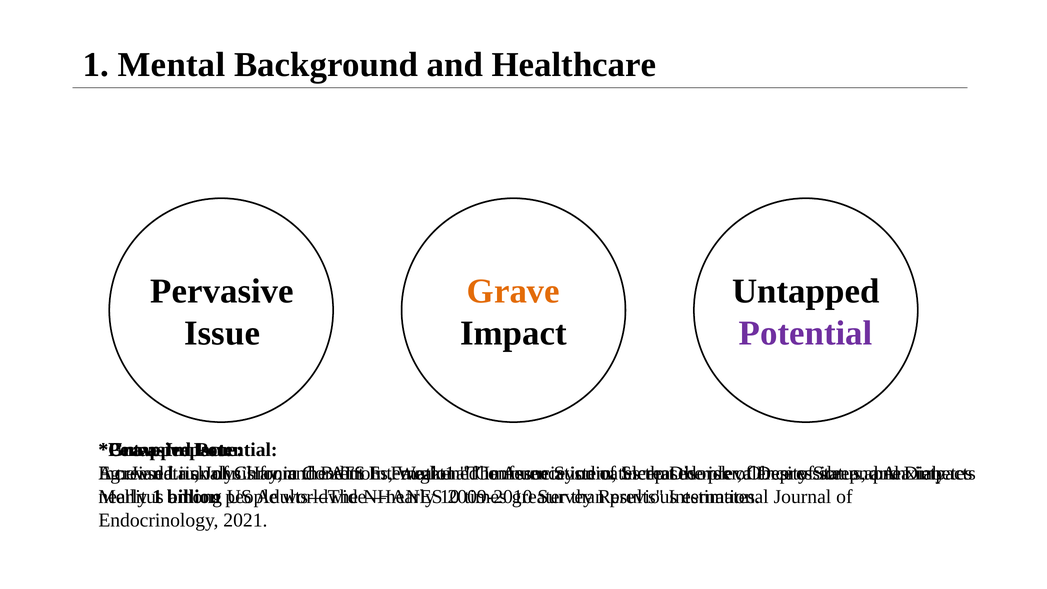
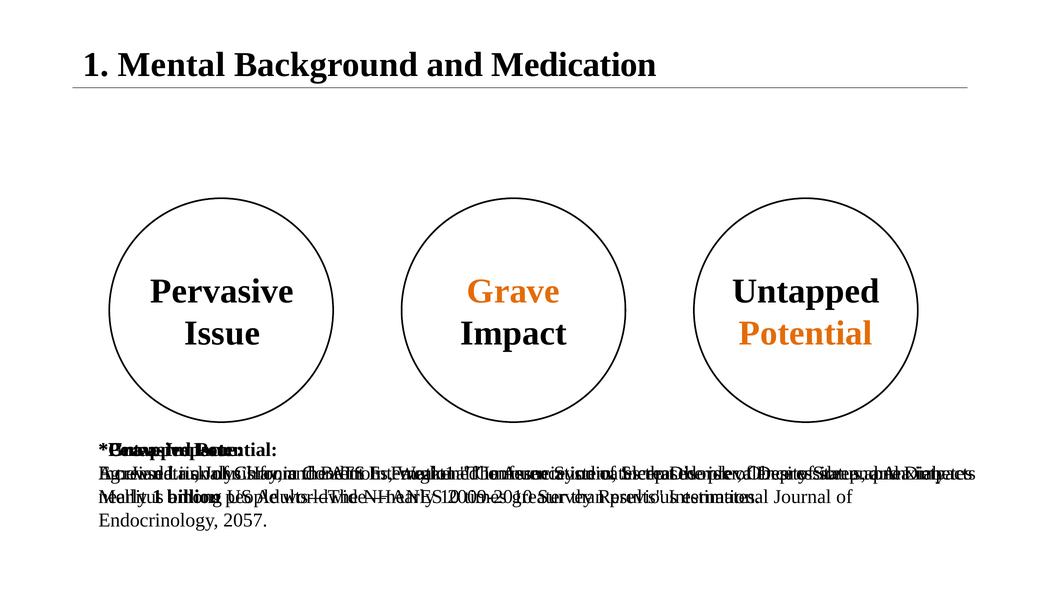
Healthcare: Healthcare -> Medication
Potential at (806, 333) colour: purple -> orange
2021: 2021 -> 2057
